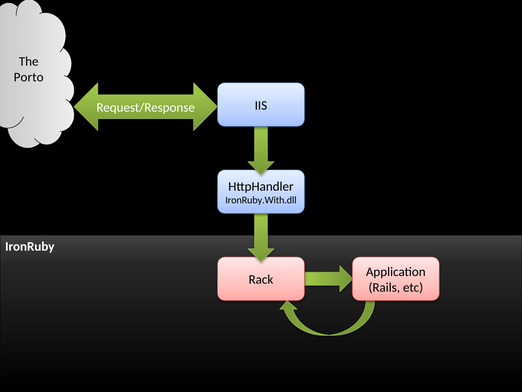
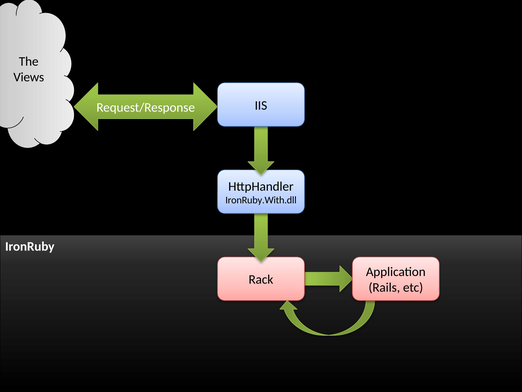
Porto: Porto -> Views
